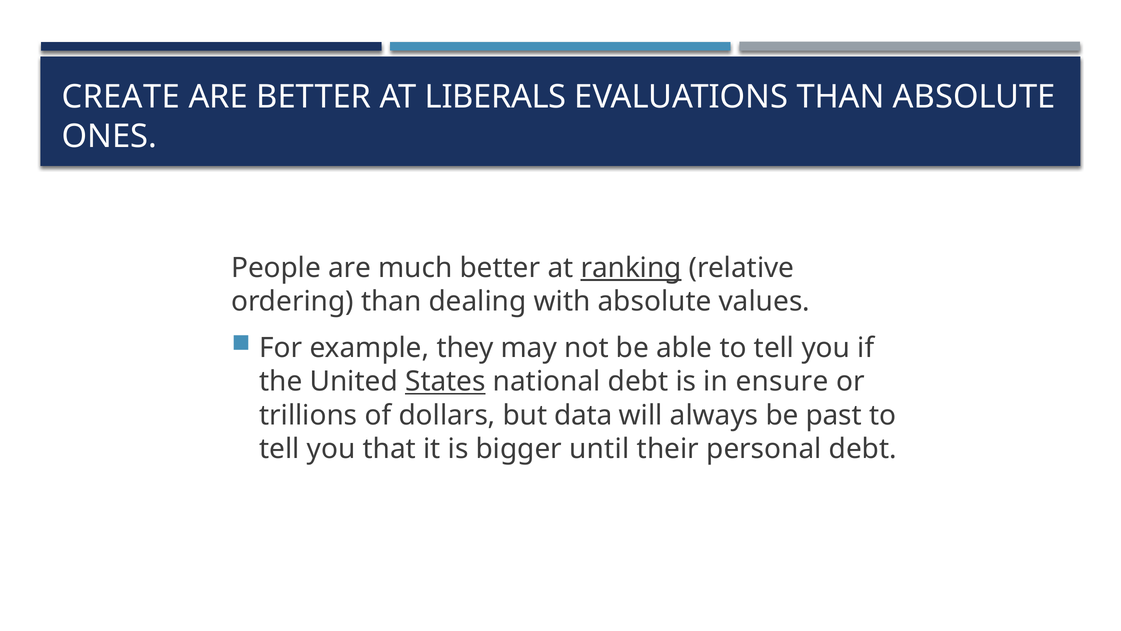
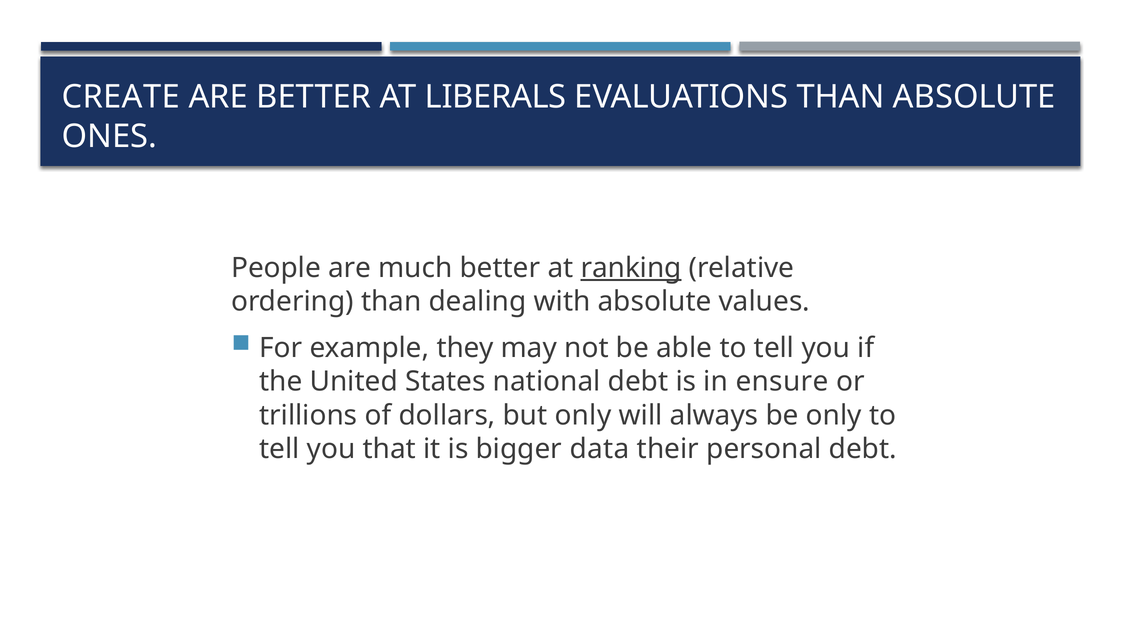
States underline: present -> none
but data: data -> only
be past: past -> only
until: until -> data
